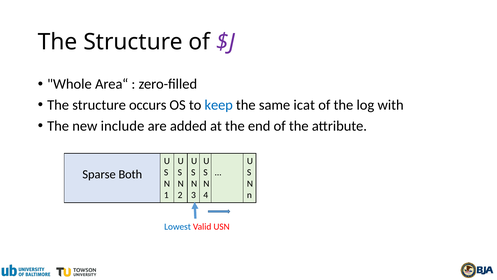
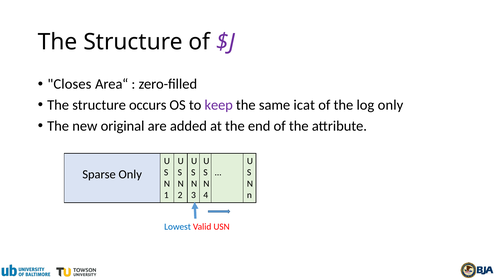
Whole: Whole -> Closes
keep colour: blue -> purple
log with: with -> only
include: include -> original
Sparse Both: Both -> Only
